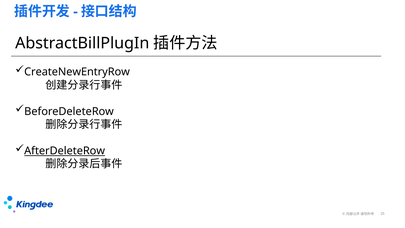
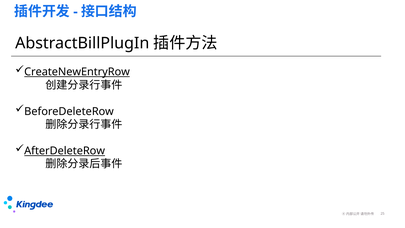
CreateNewEntryRow underline: none -> present
